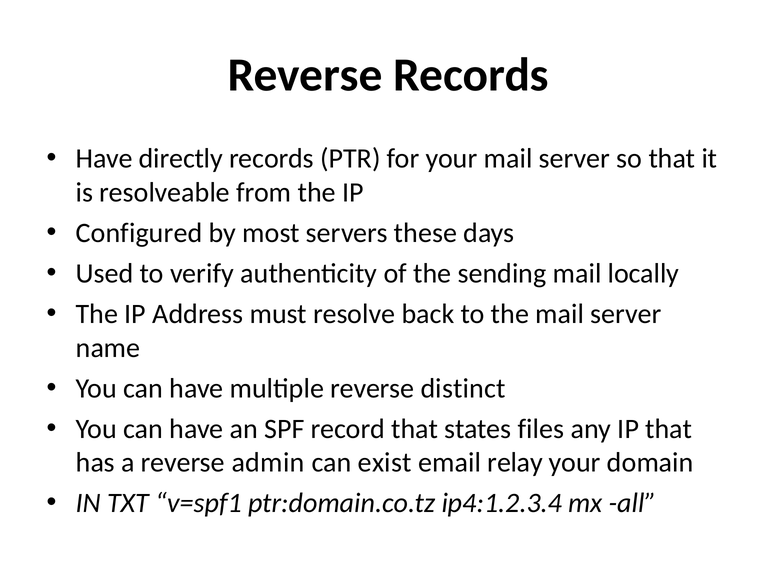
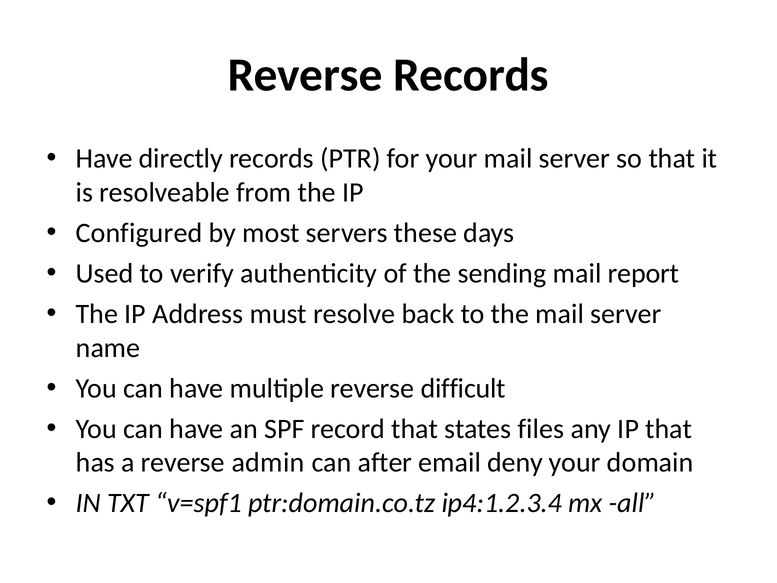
locally: locally -> report
distinct: distinct -> difficult
exist: exist -> after
relay: relay -> deny
